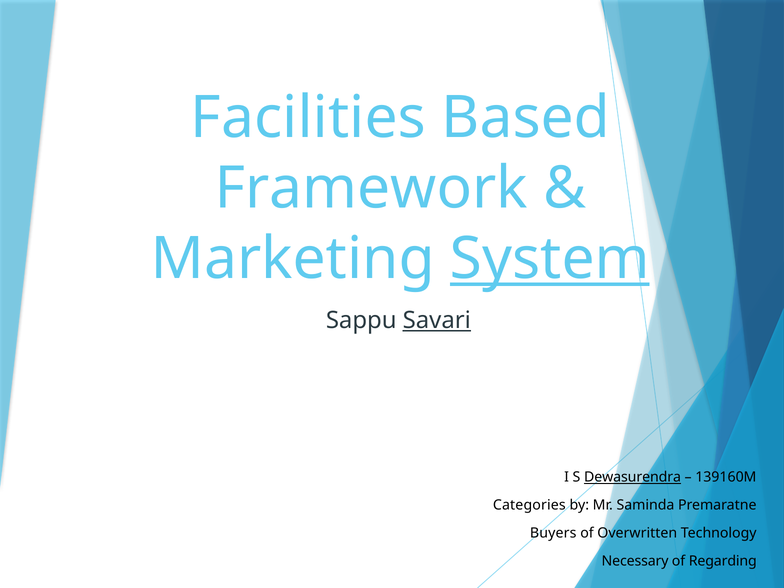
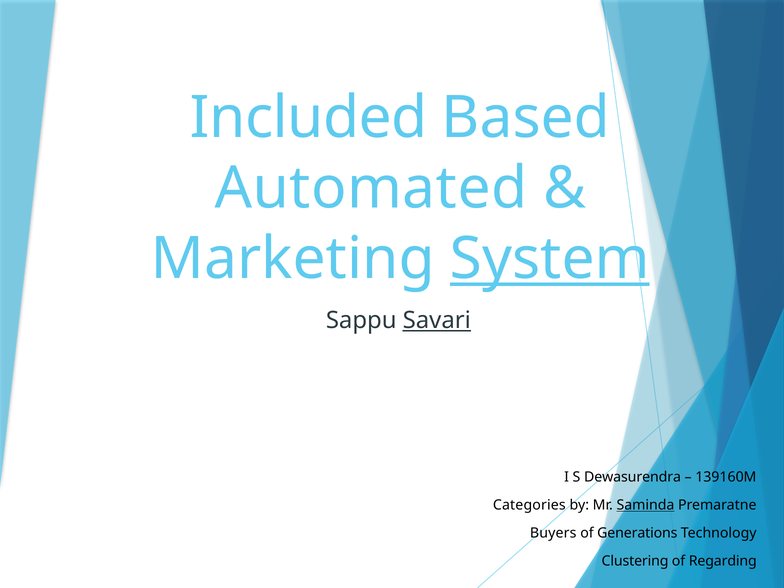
Facilities: Facilities -> Included
Framework: Framework -> Automated
Dewasurendra underline: present -> none
Saminda underline: none -> present
Overwritten: Overwritten -> Generations
Necessary: Necessary -> Clustering
